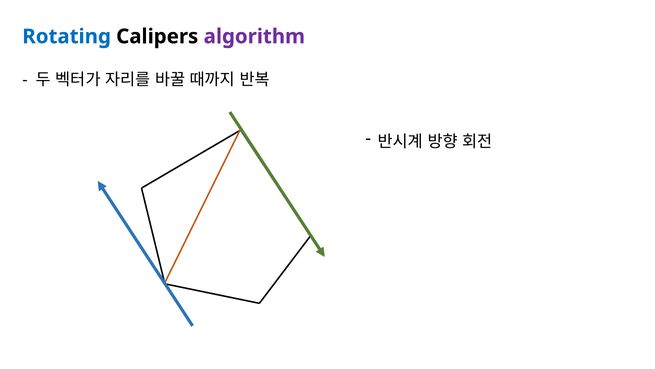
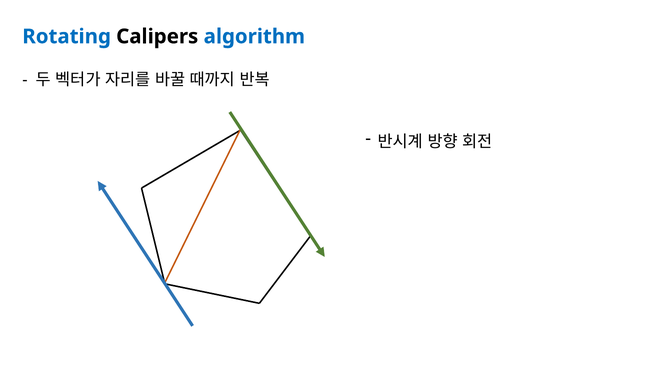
algorithm colour: purple -> blue
